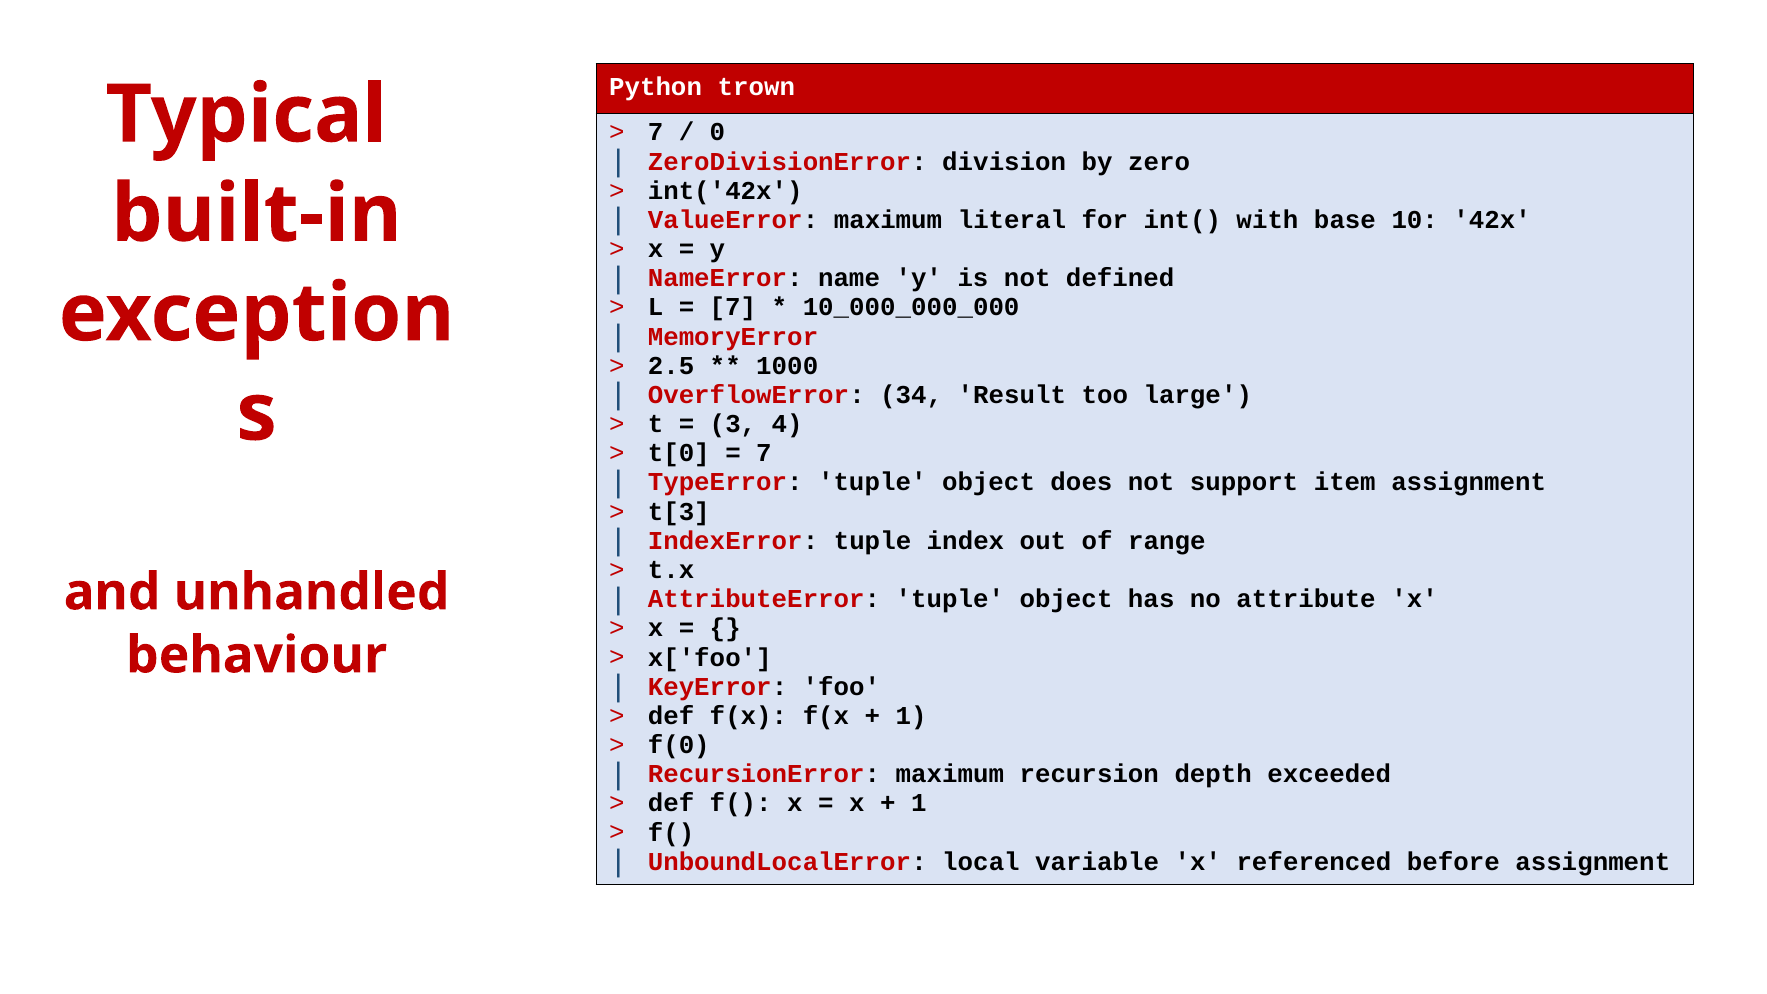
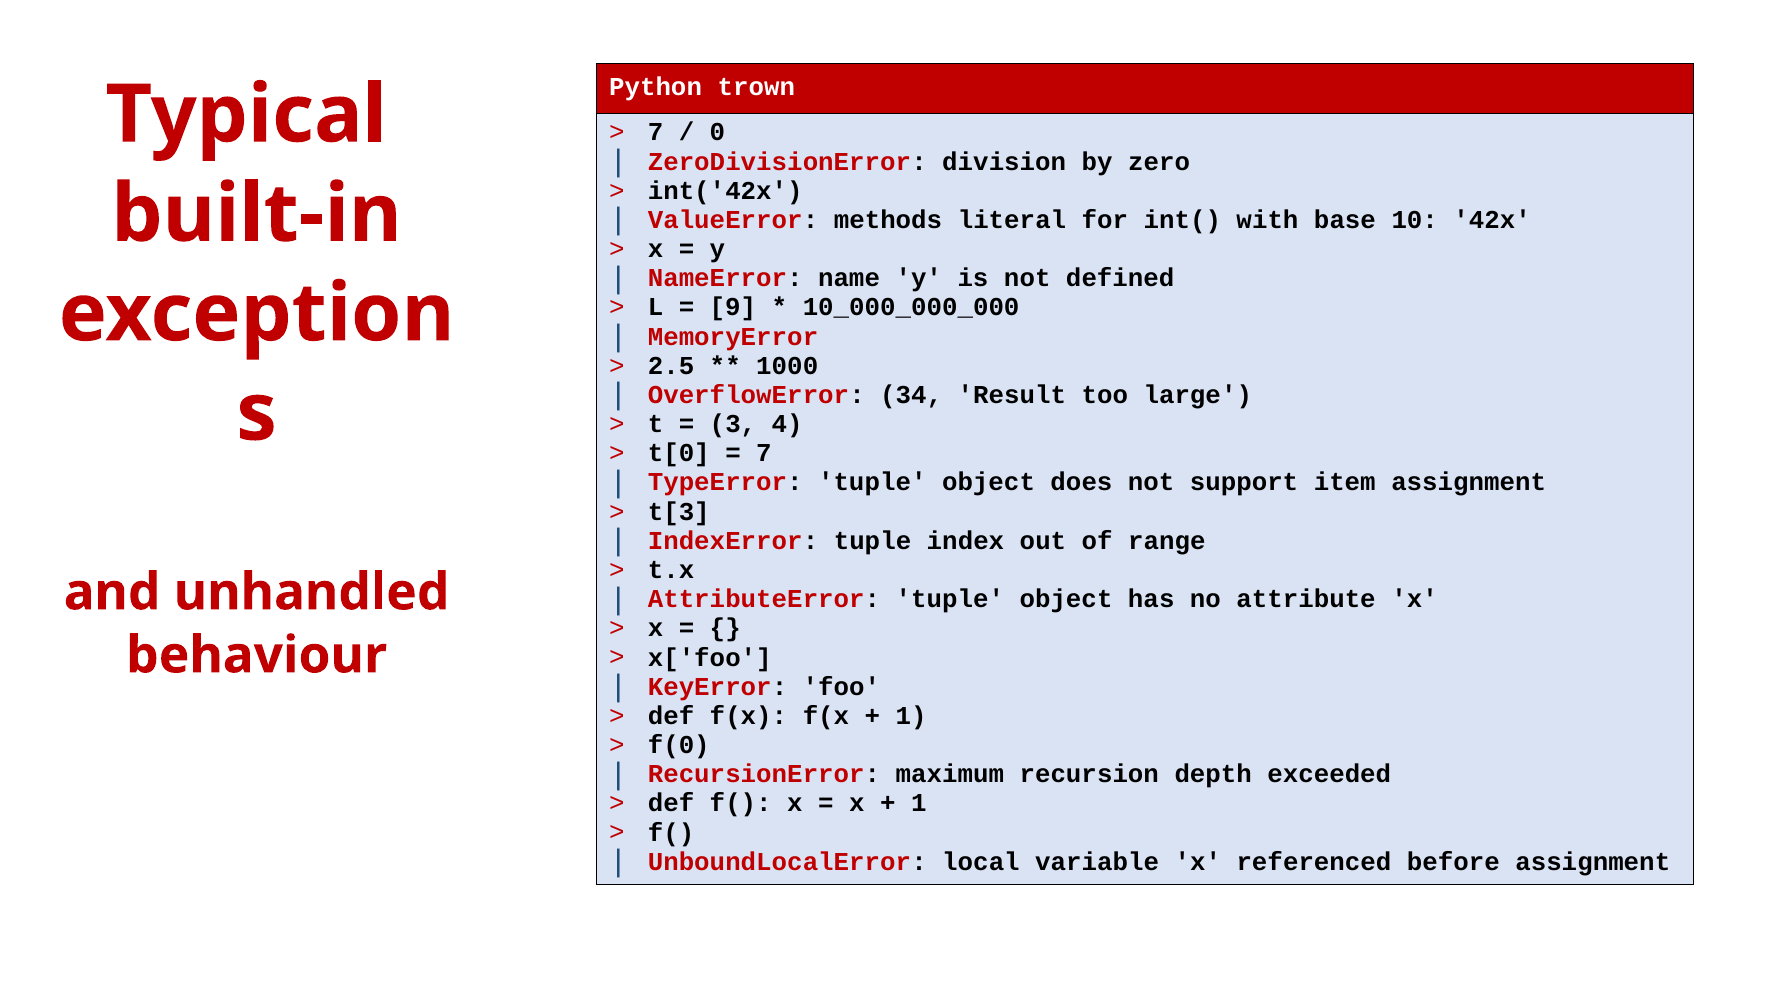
ValueError maximum: maximum -> methods
7 at (733, 307): 7 -> 9
